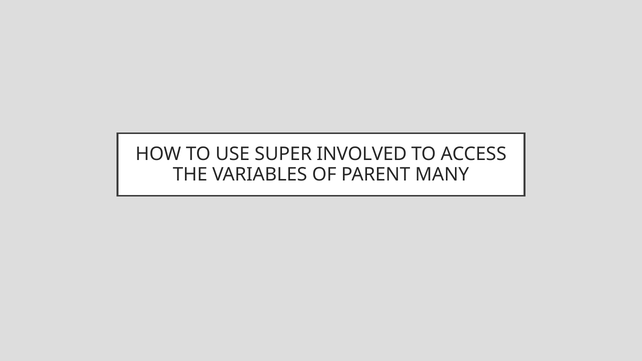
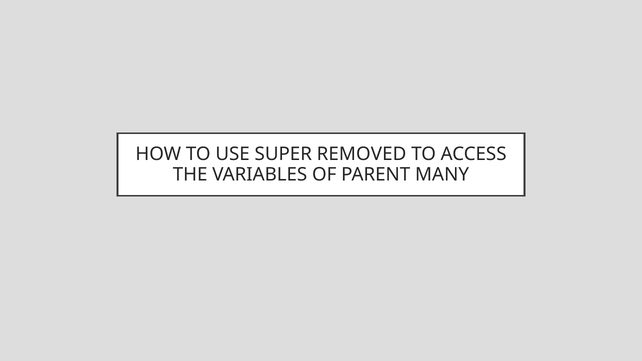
INVOLVED: INVOLVED -> REMOVED
